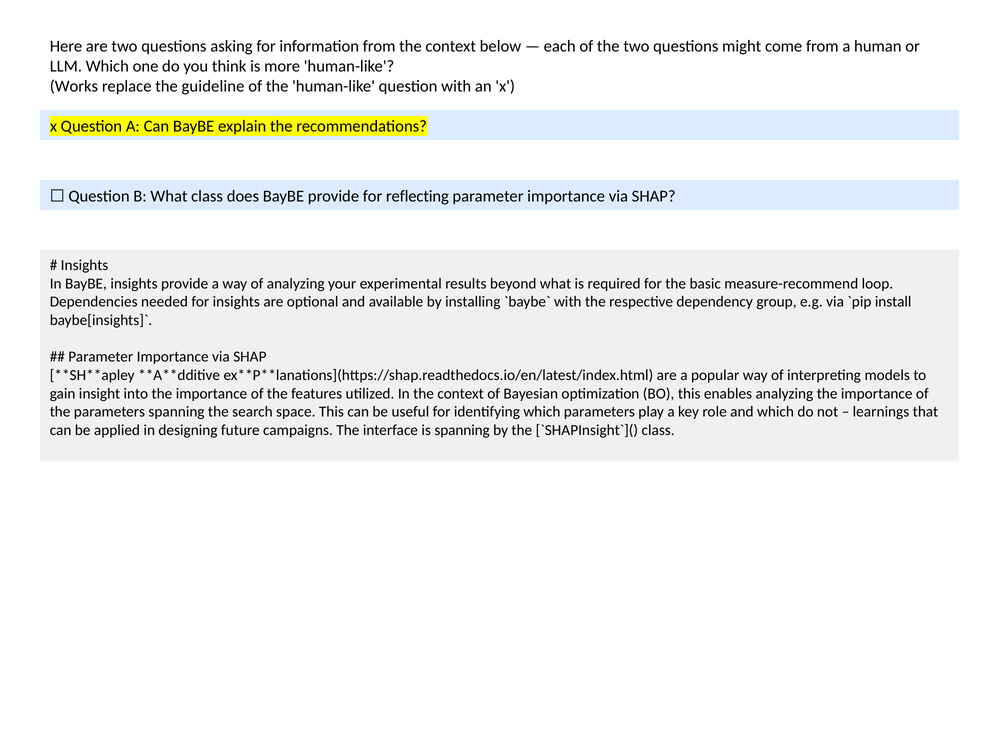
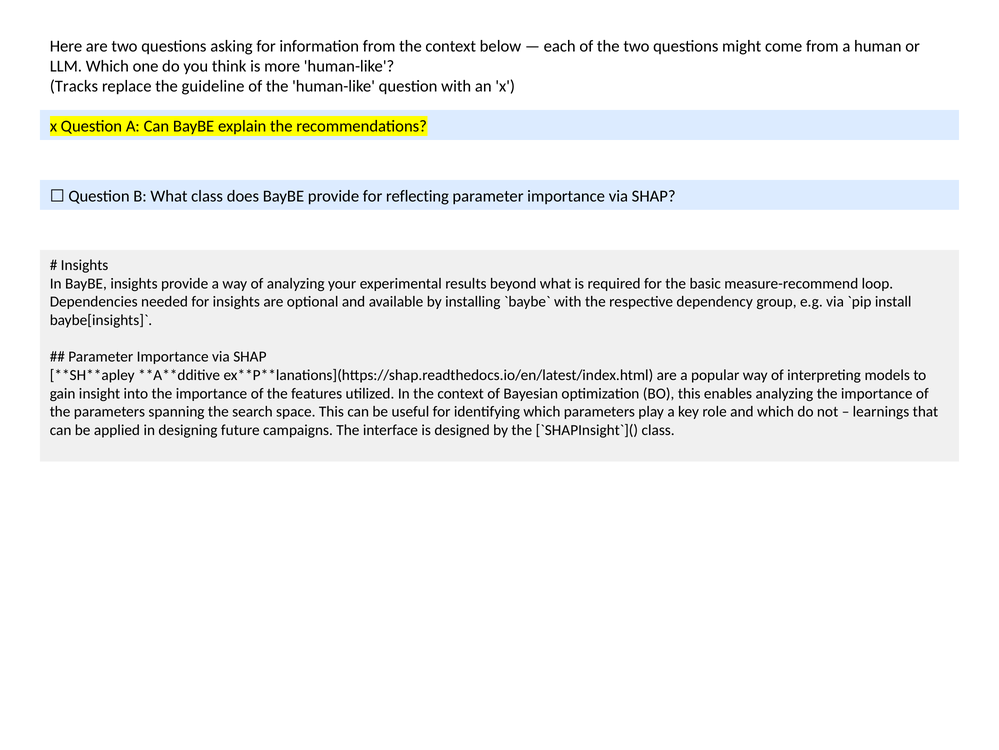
Works: Works -> Tracks
is spanning: spanning -> designed
